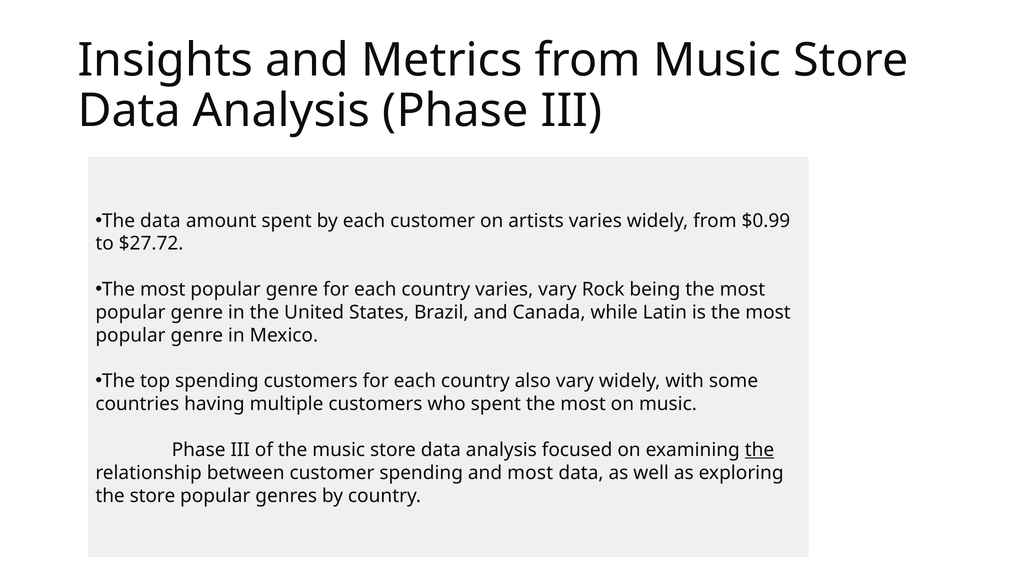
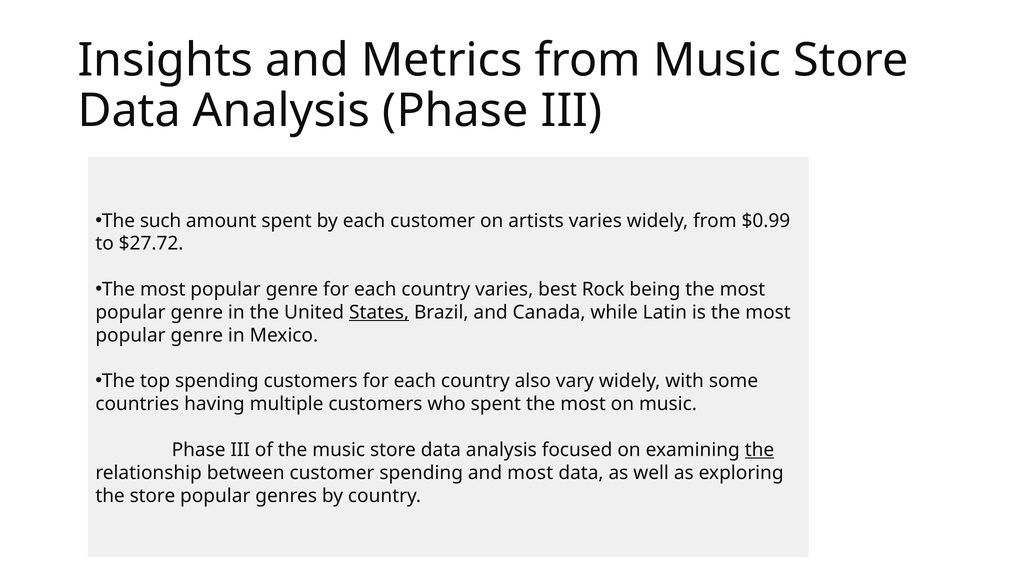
The data: data -> such
varies vary: vary -> best
States underline: none -> present
